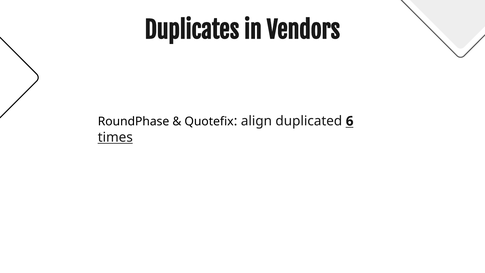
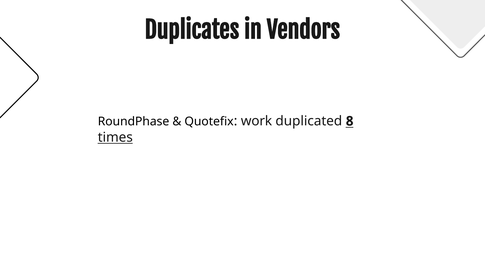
align: align -> work
6: 6 -> 8
